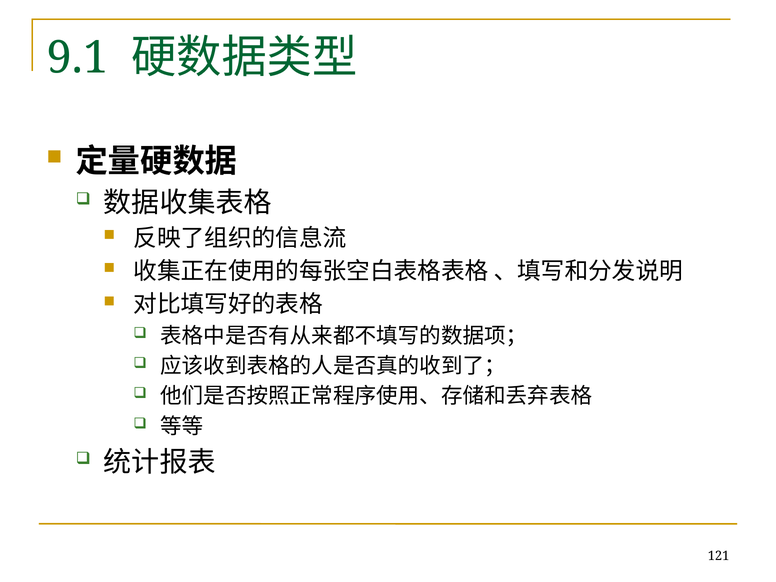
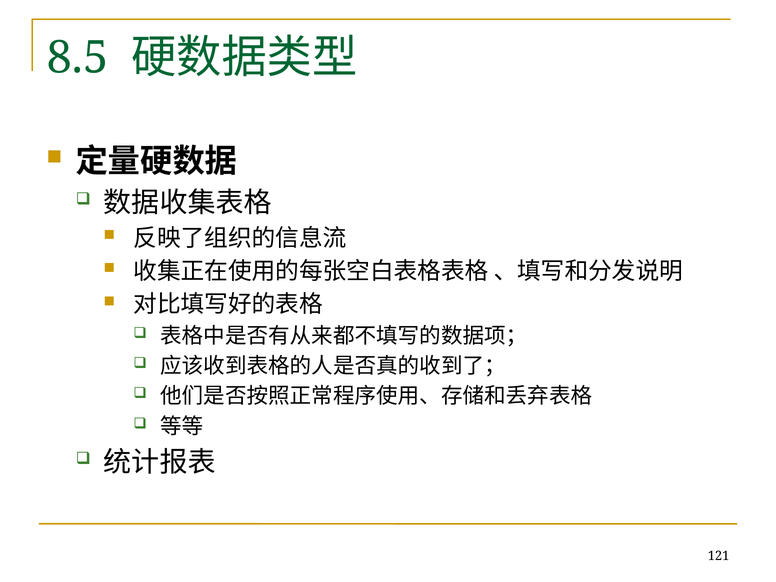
9.1: 9.1 -> 8.5
